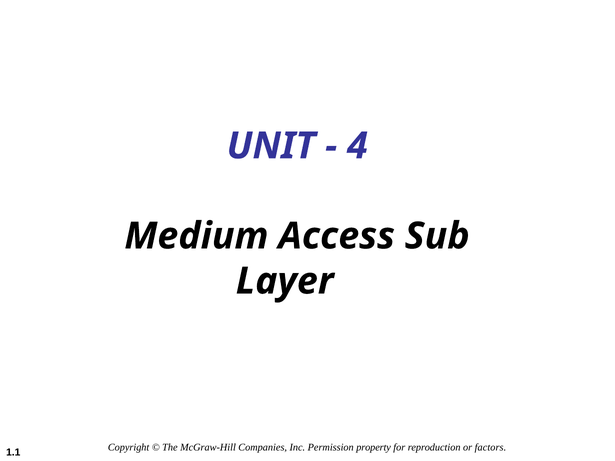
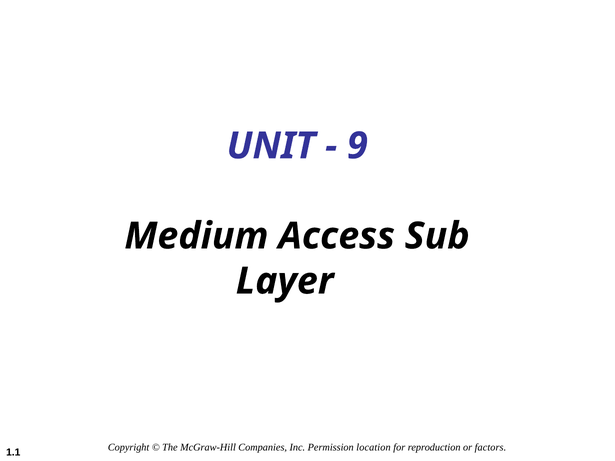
4: 4 -> 9
property: property -> location
